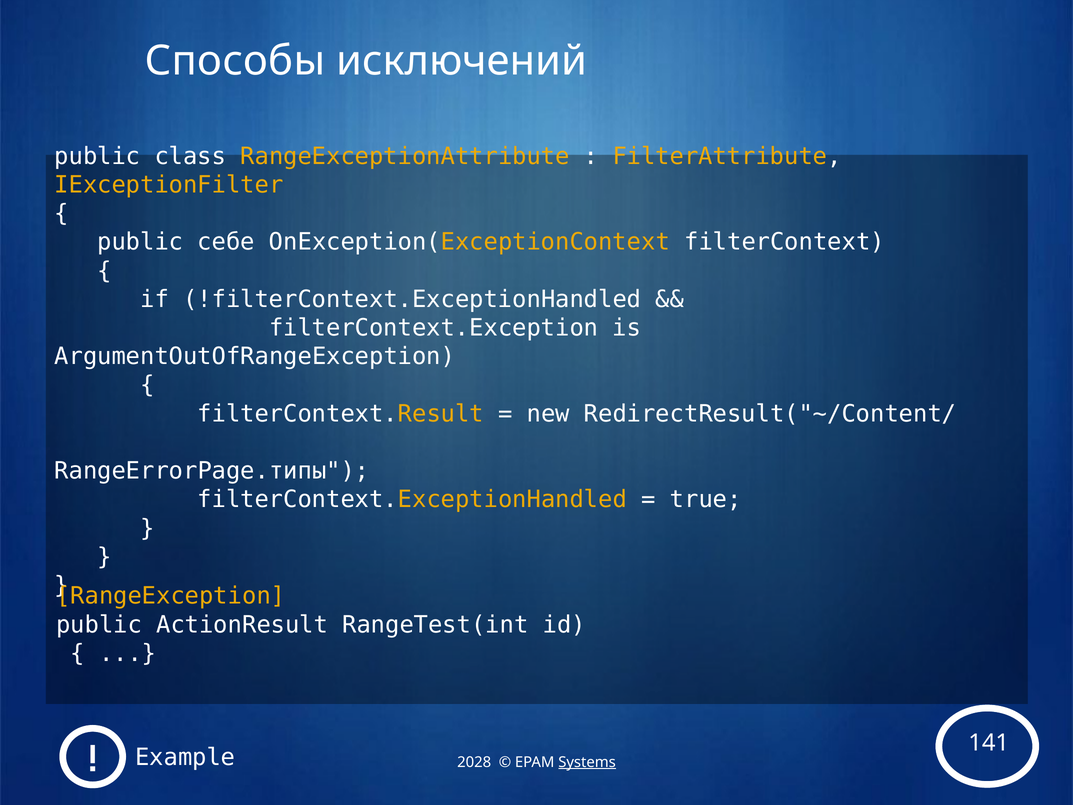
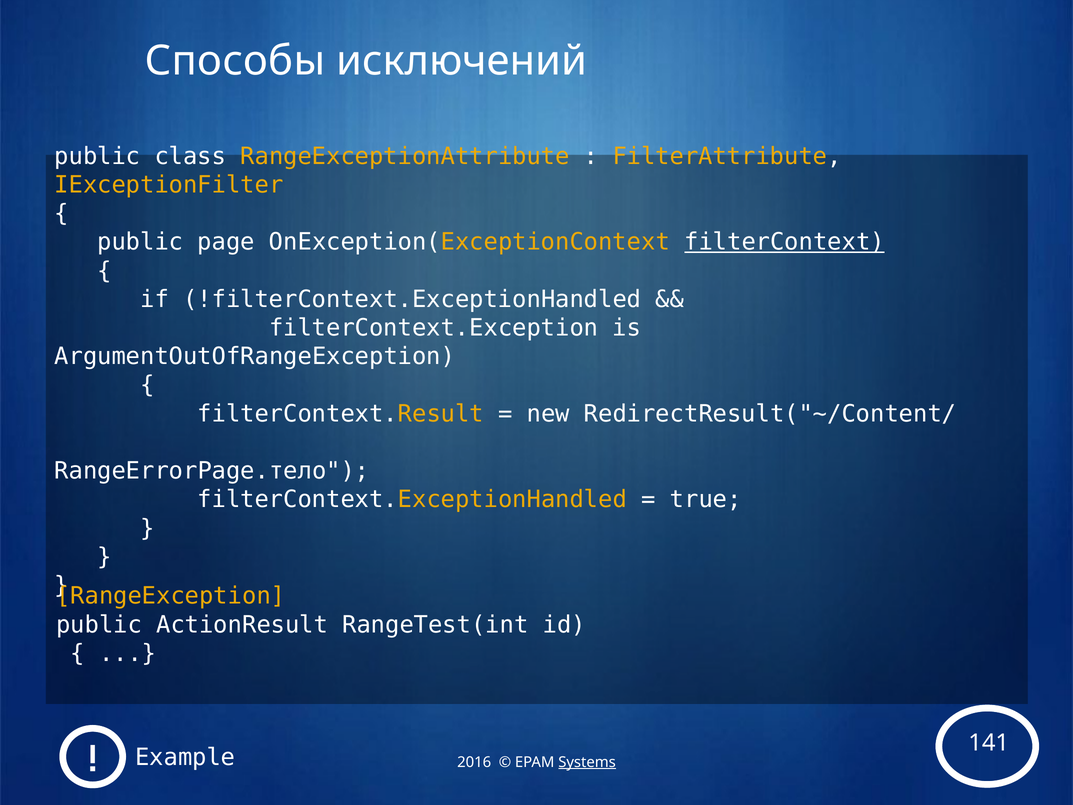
себе: себе -> page
filterContext underline: none -> present
RangeErrorPage.типы: RangeErrorPage.типы -> RangeErrorPage.тело
2028: 2028 -> 2016
